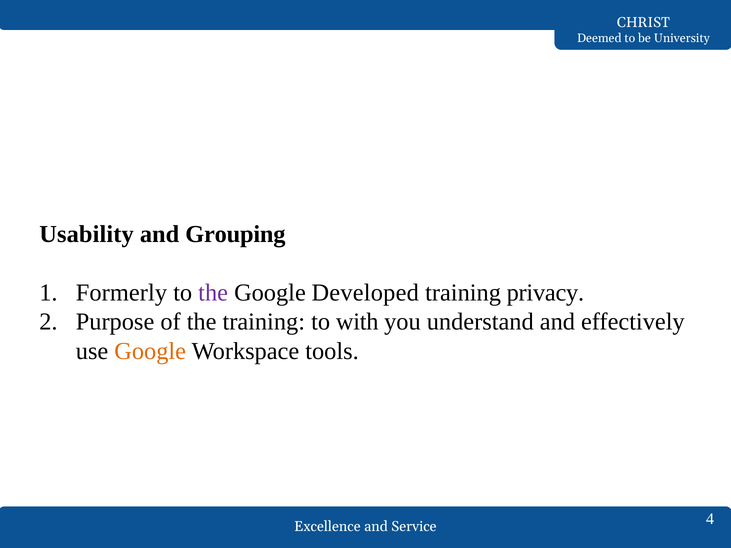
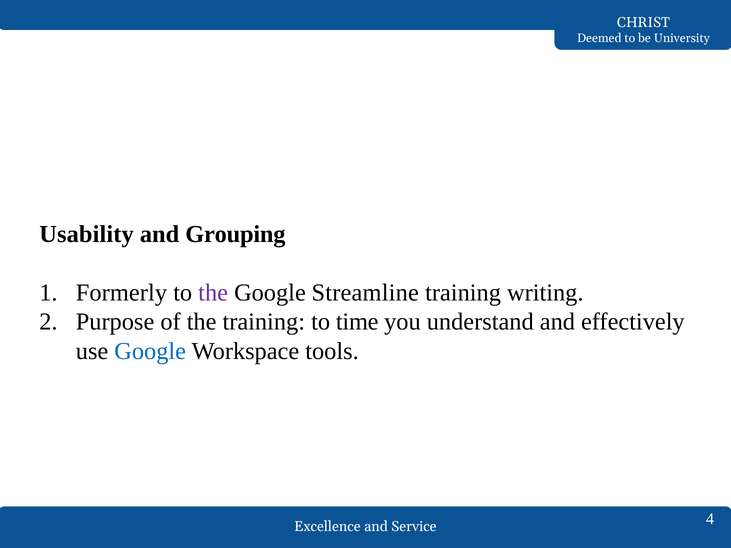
Developed: Developed -> Streamline
privacy: privacy -> writing
with: with -> time
Google at (150, 351) colour: orange -> blue
